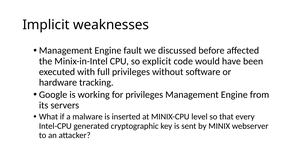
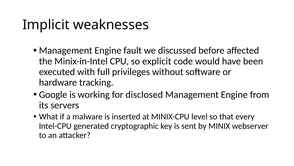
for privileges: privileges -> disclosed
